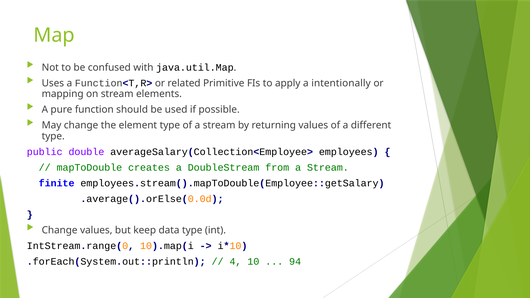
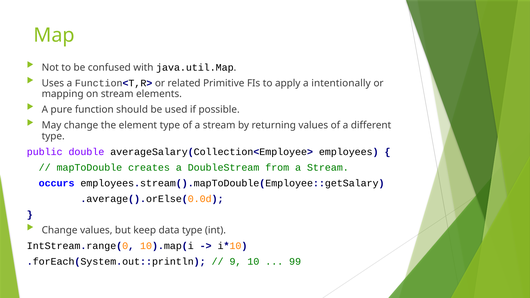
finite: finite -> occurs
4: 4 -> 9
94: 94 -> 99
